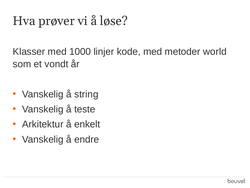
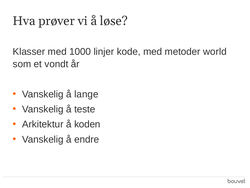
string: string -> lange
enkelt: enkelt -> koden
